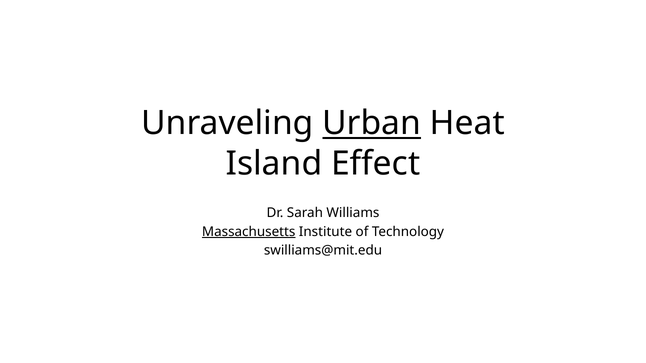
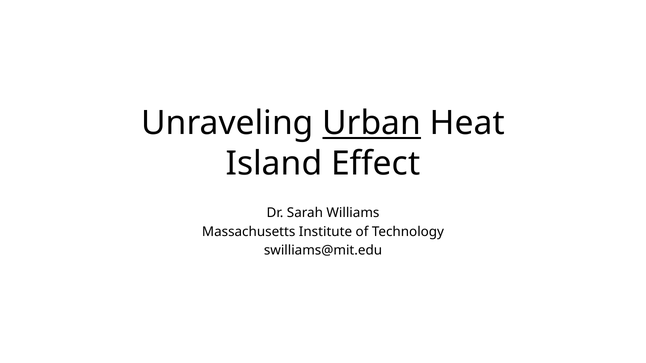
Massachusetts underline: present -> none
